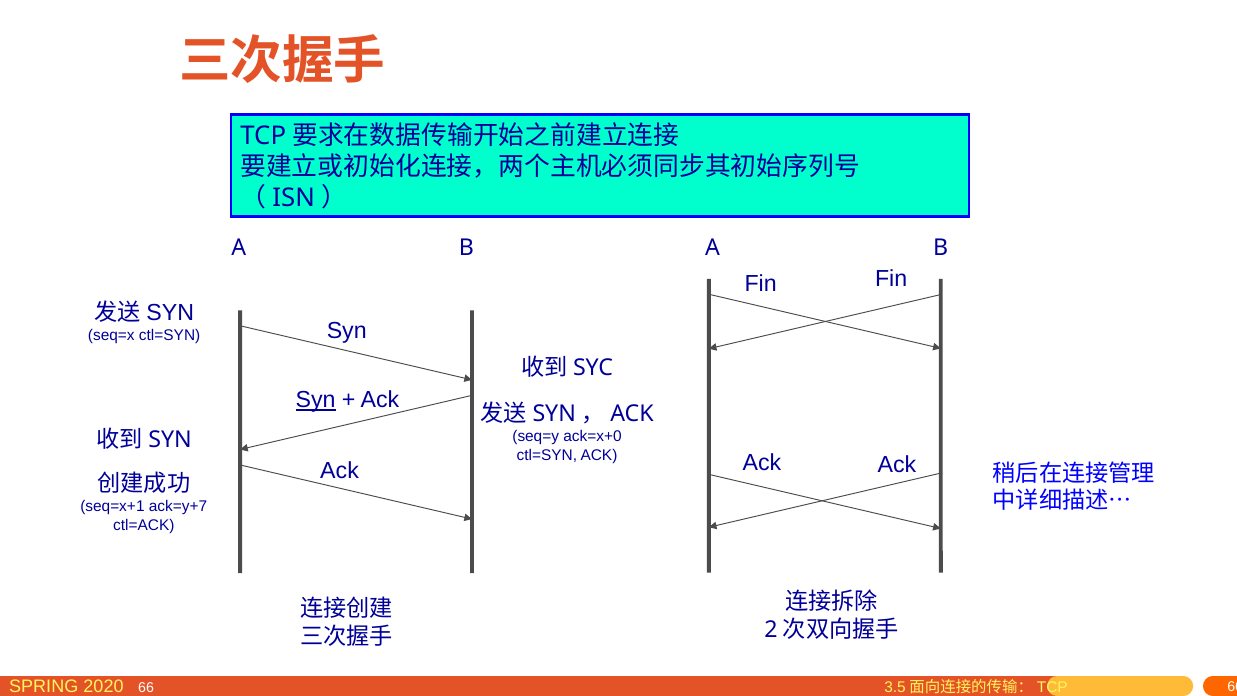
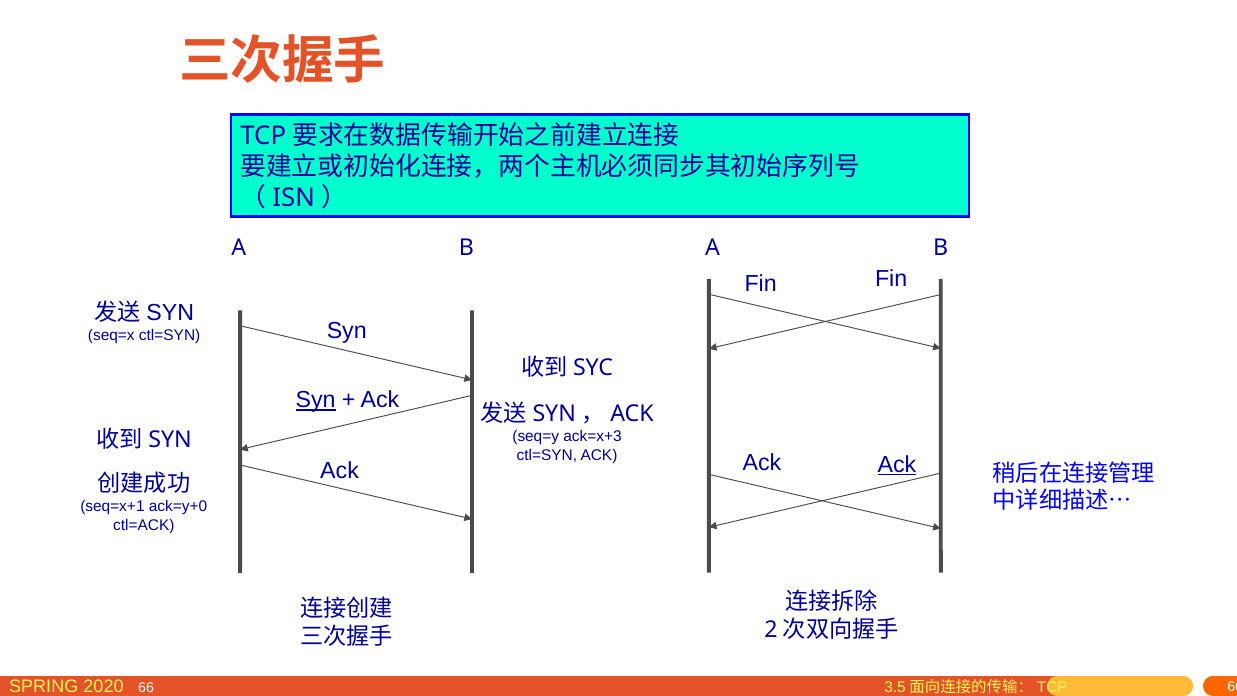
ack=x+0: ack=x+0 -> ack=x+3
Ack at (897, 464) underline: none -> present
ack=y+7: ack=y+7 -> ack=y+0
